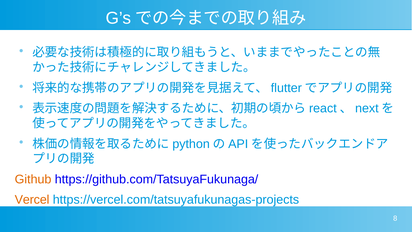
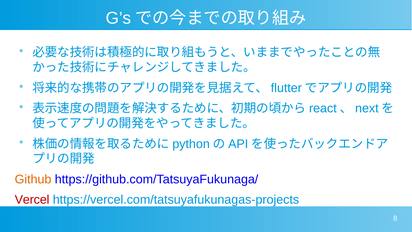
Vercel colour: orange -> red
